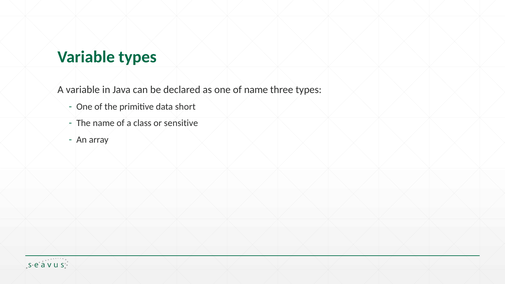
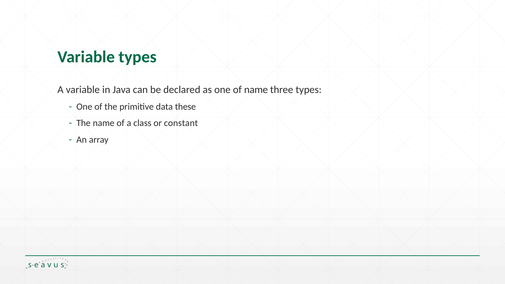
short: short -> these
sensitive: sensitive -> constant
